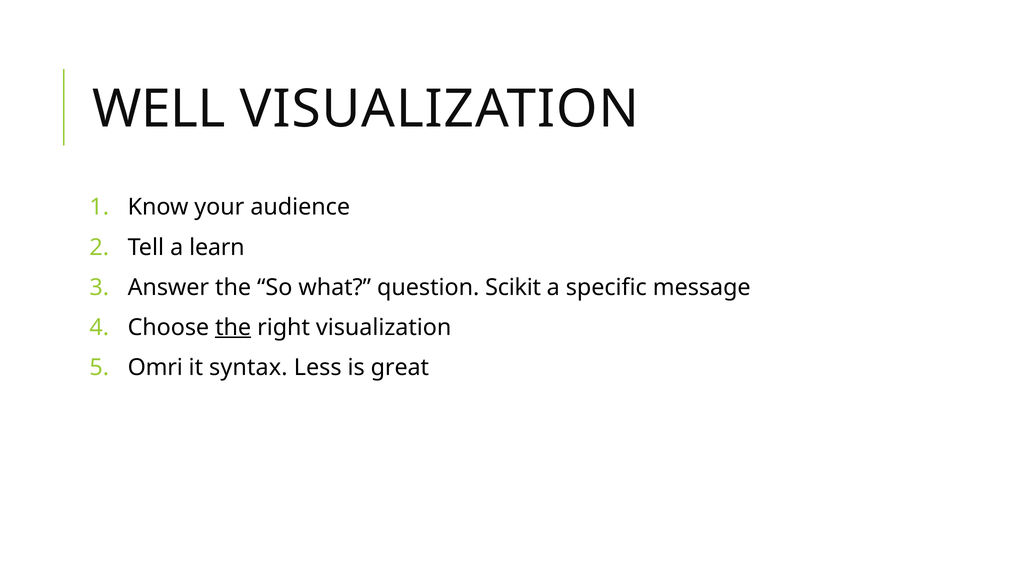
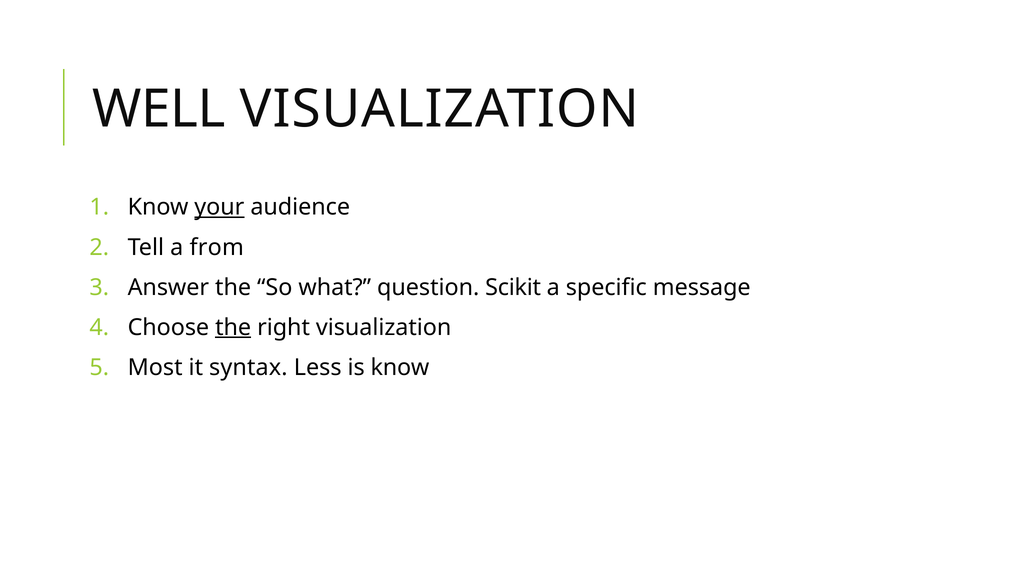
your underline: none -> present
learn: learn -> from
Omri: Omri -> Most
is great: great -> know
